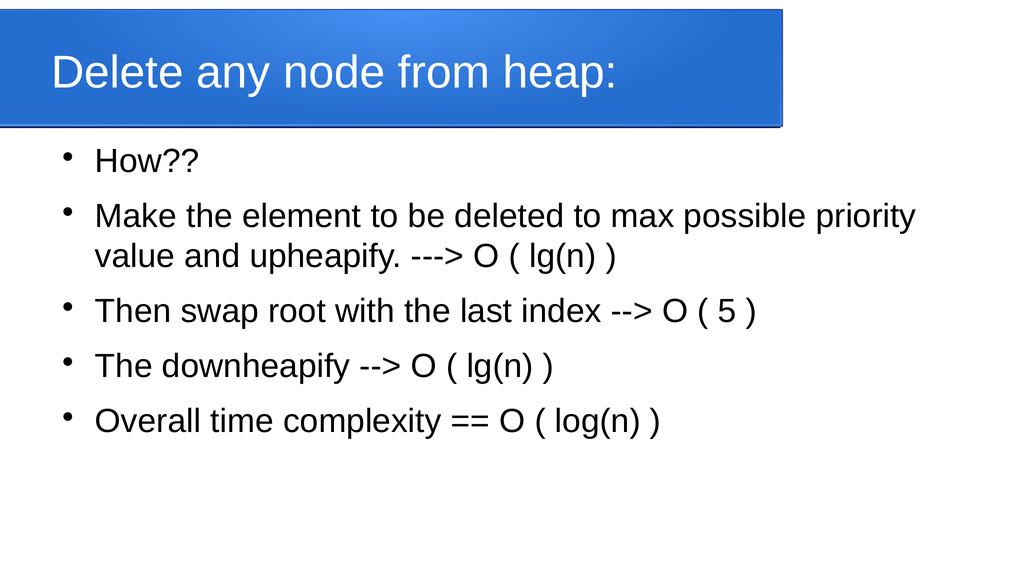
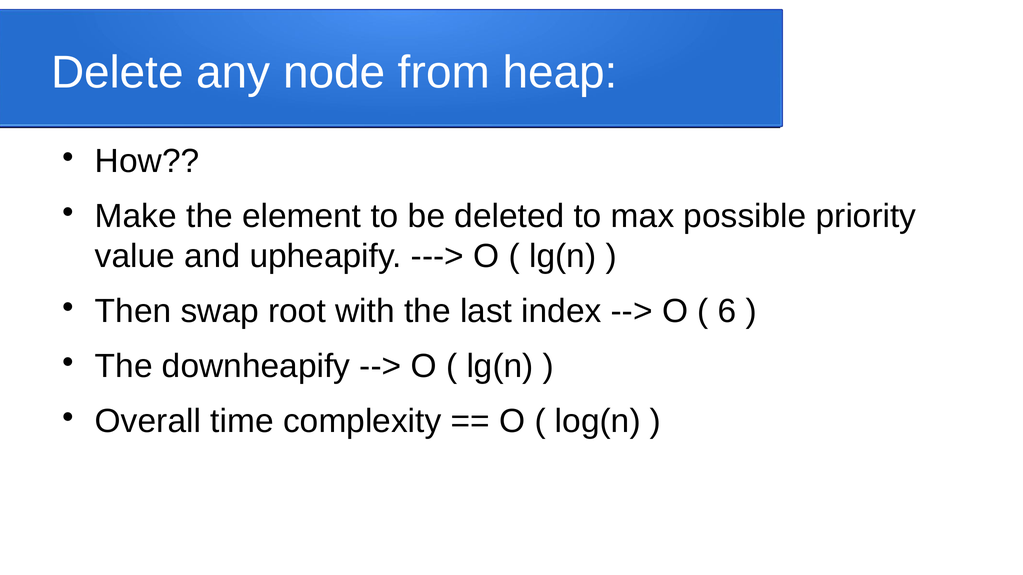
5: 5 -> 6
